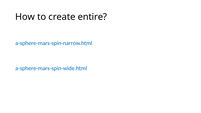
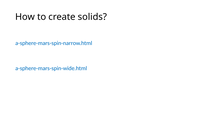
entire: entire -> solids
